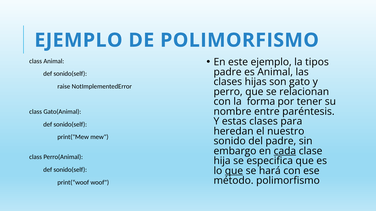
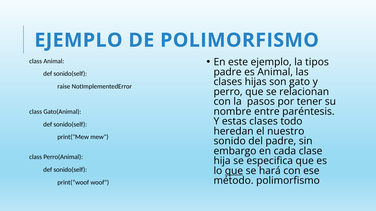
forma: forma -> pasos
para: para -> todo
cada underline: present -> none
